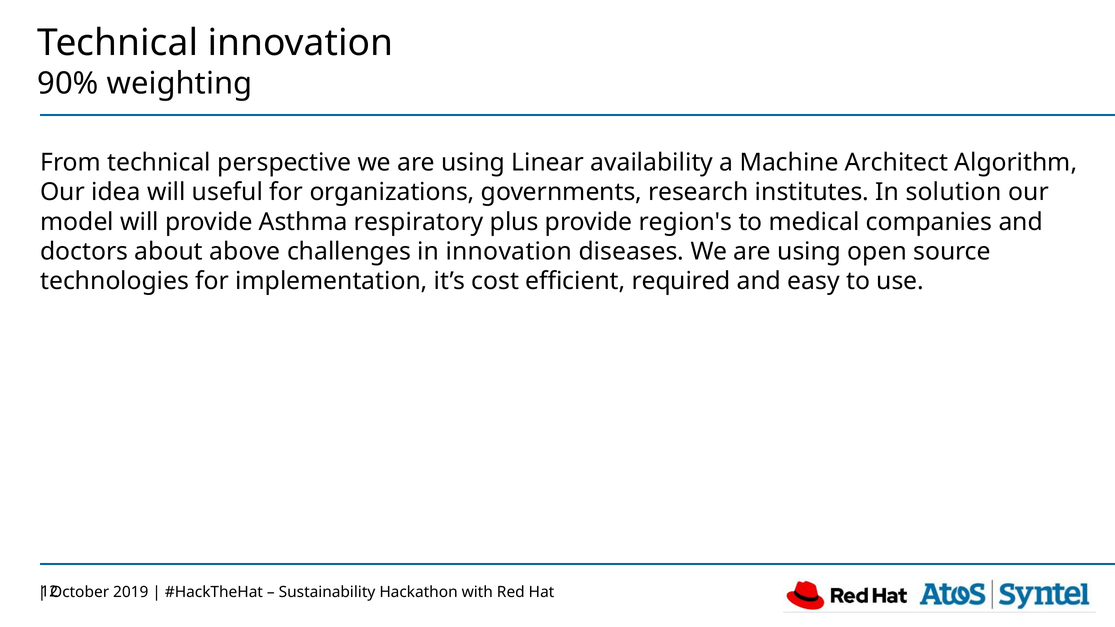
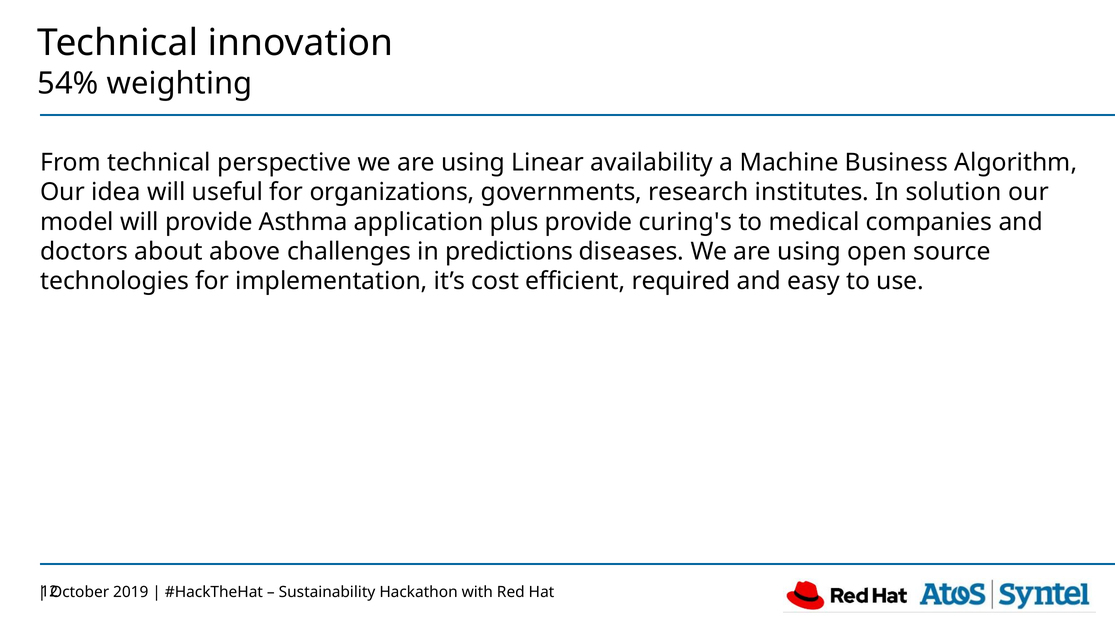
90%: 90% -> 54%
Architect: Architect -> Business
respiratory: respiratory -> application
region's: region's -> curing's
in innovation: innovation -> predictions
